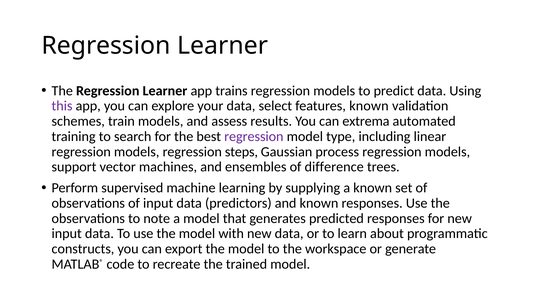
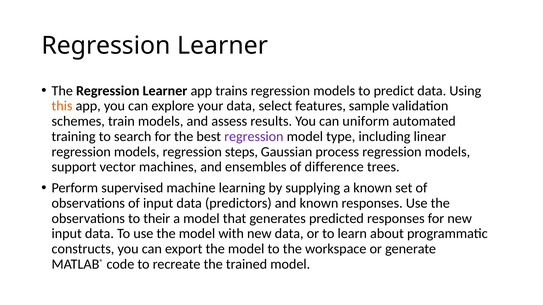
this colour: purple -> orange
features known: known -> sample
extrema: extrema -> uniform
note: note -> their
